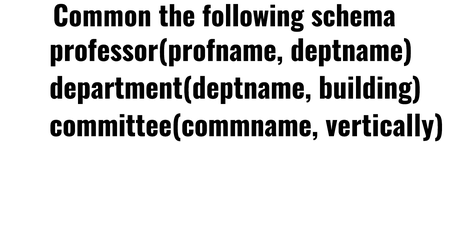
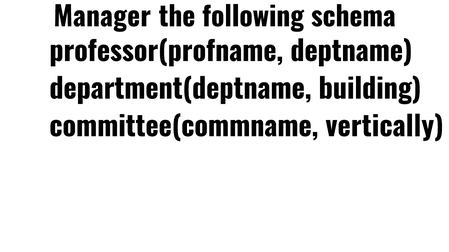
Common: Common -> Manager
